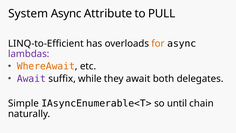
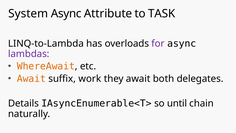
PULL: PULL -> TASK
LINQ-to-Efficient: LINQ-to-Efficient -> LINQ-to-Lambda
for colour: orange -> purple
Await at (31, 79) colour: purple -> orange
while: while -> work
Simple: Simple -> Details
